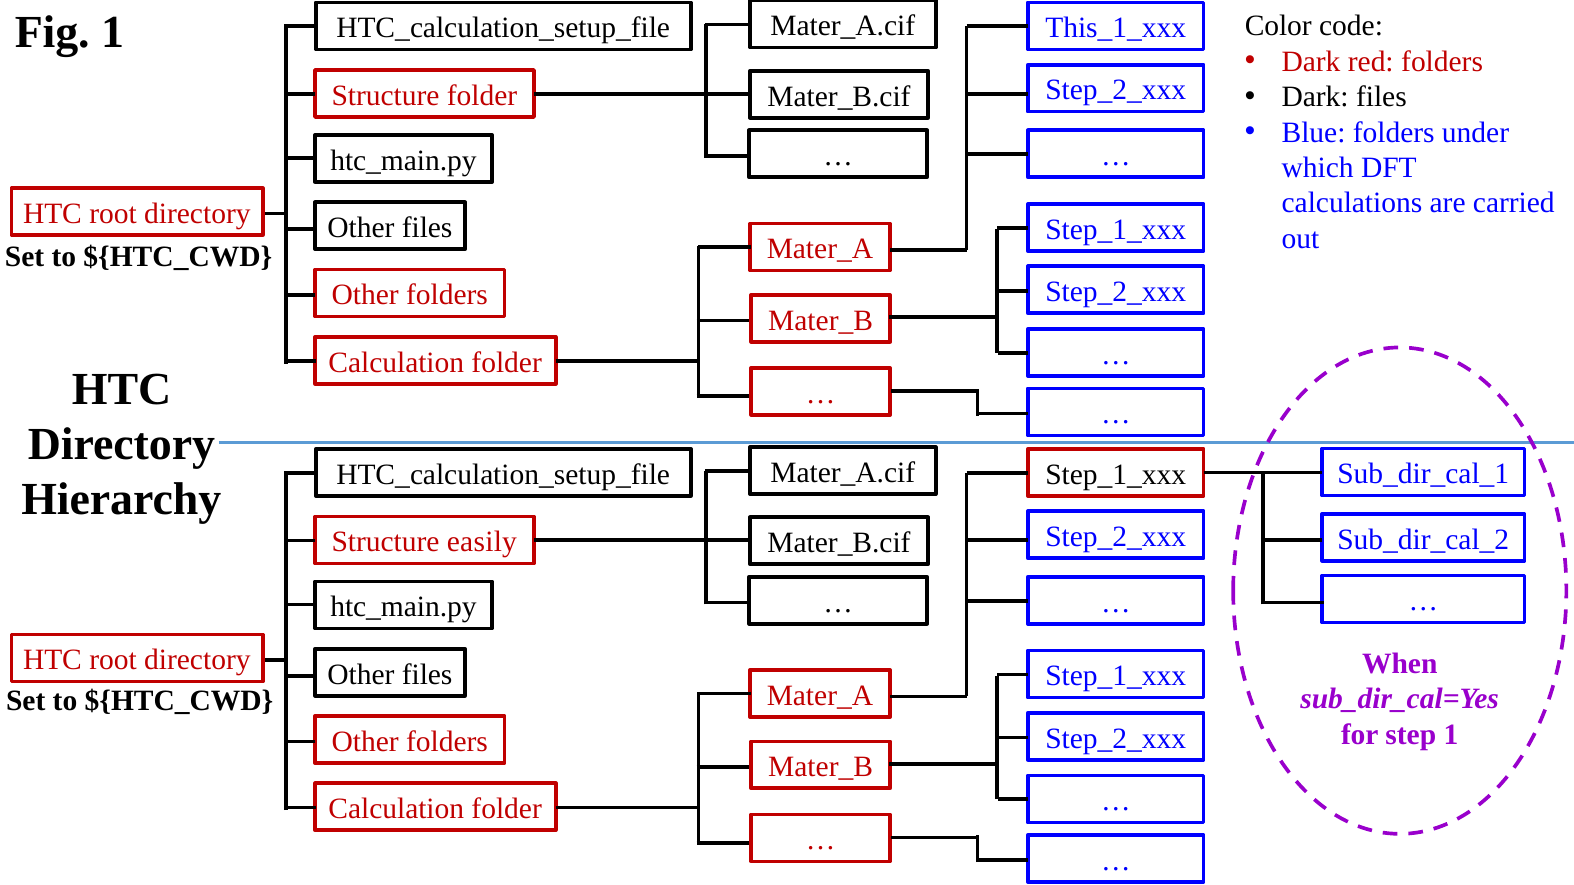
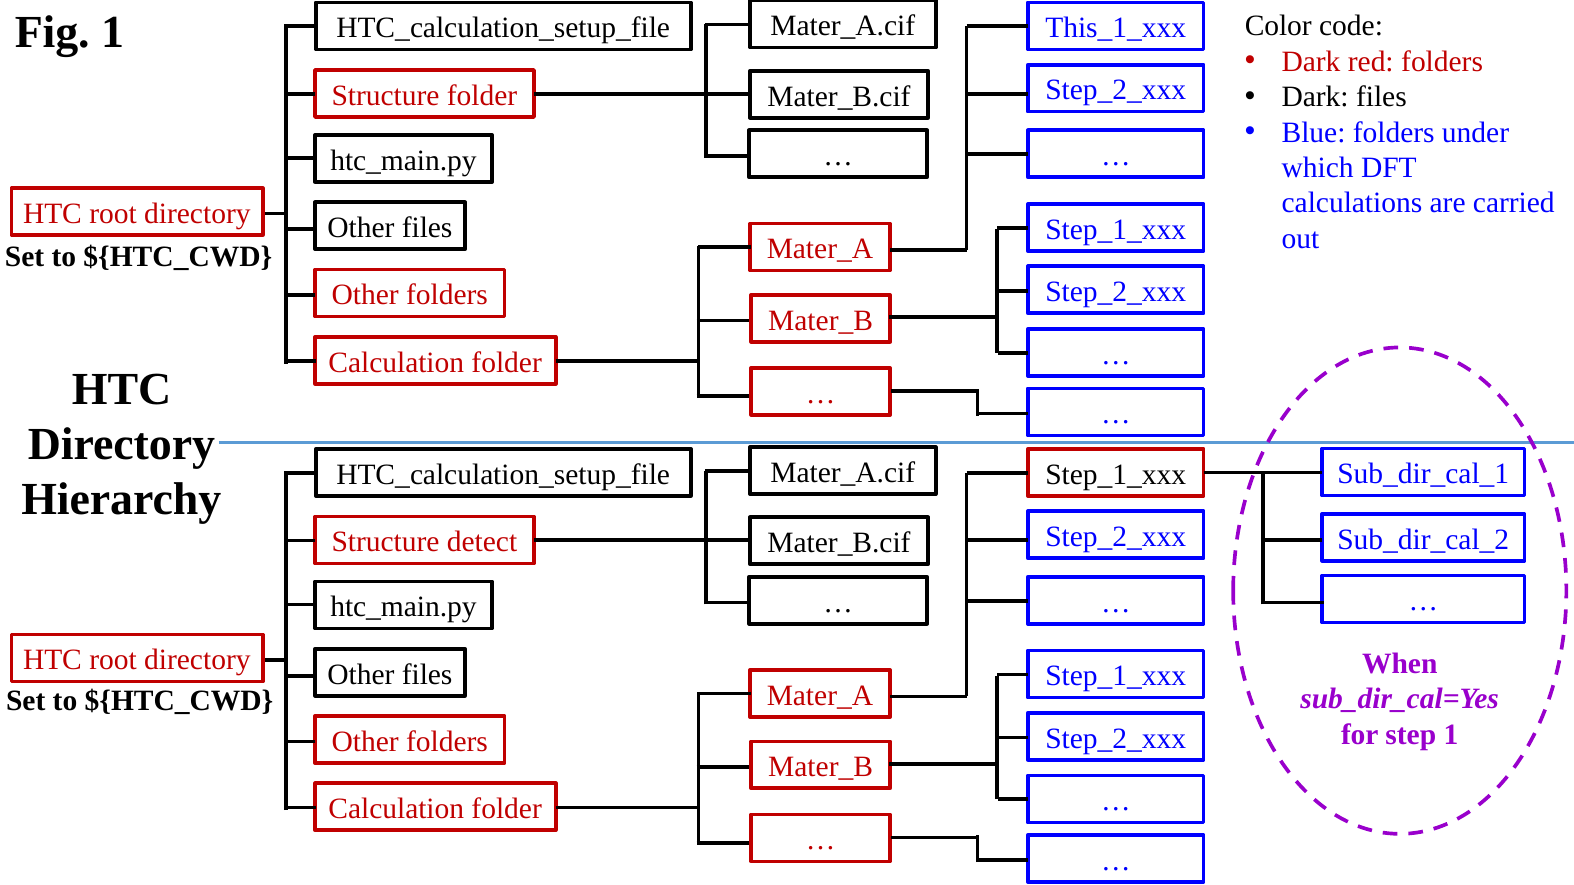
easily: easily -> detect
